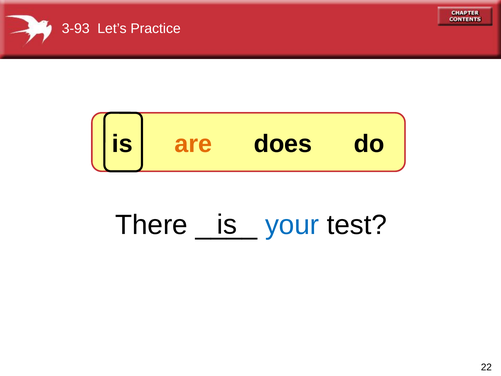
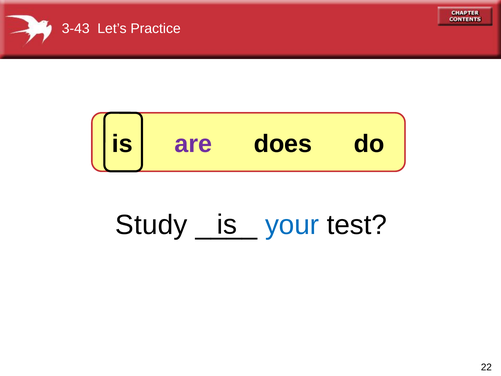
3-93: 3-93 -> 3-43
are colour: orange -> purple
There: There -> Study
